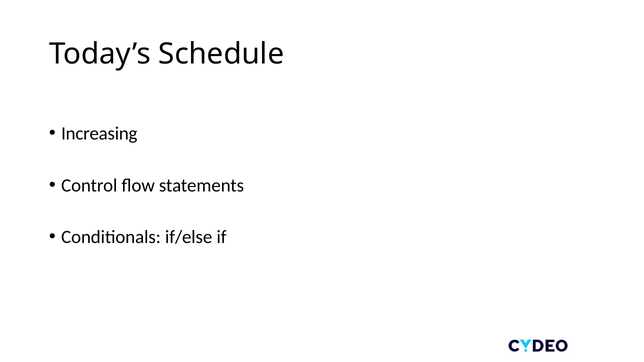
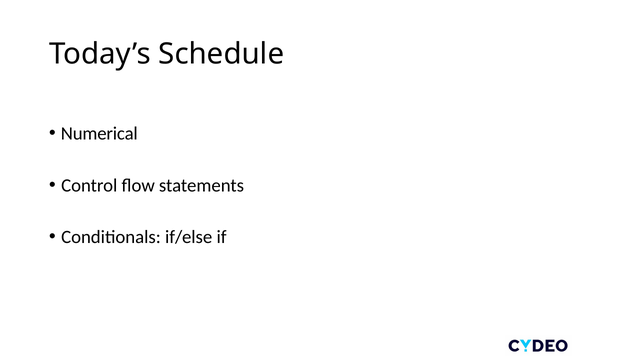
Increasing: Increasing -> Numerical
